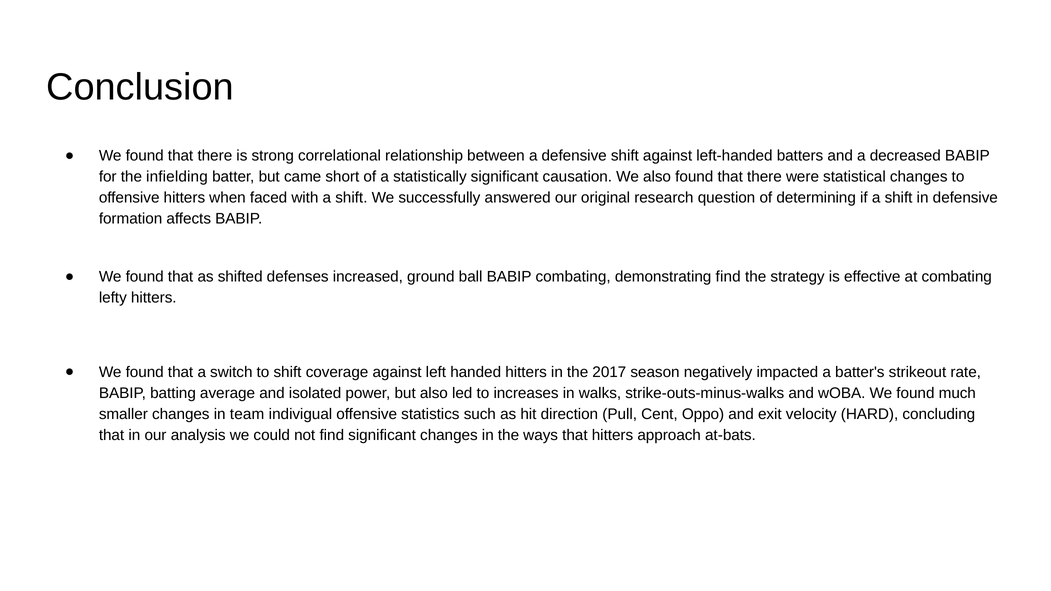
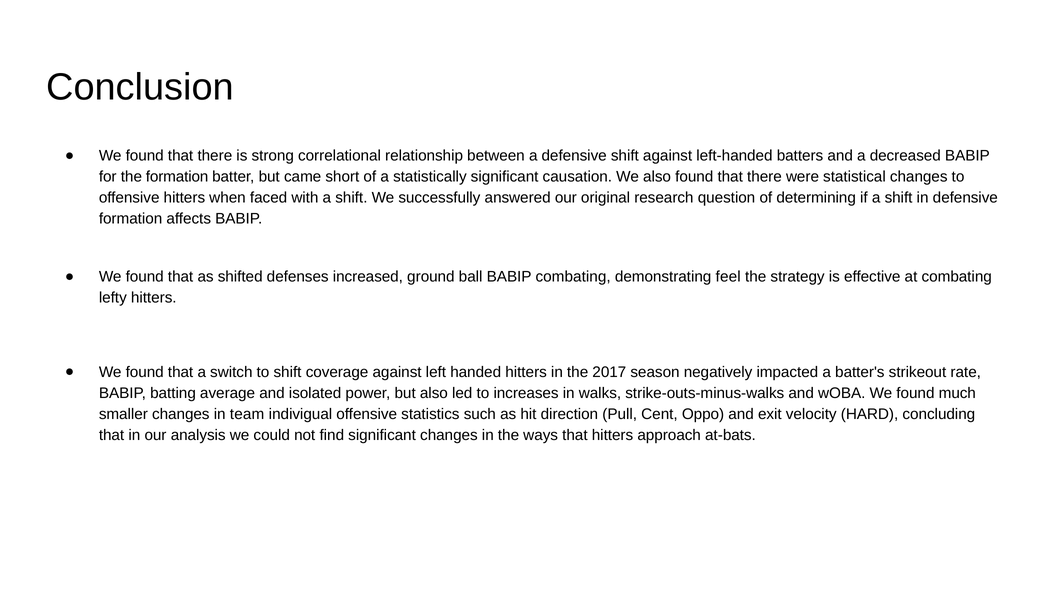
the infielding: infielding -> formation
demonstrating find: find -> feel
